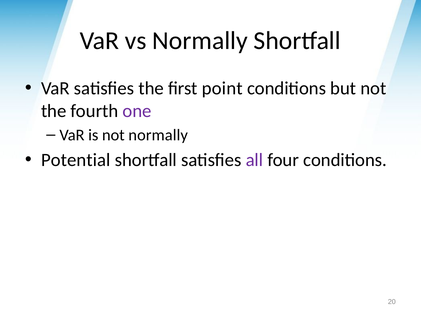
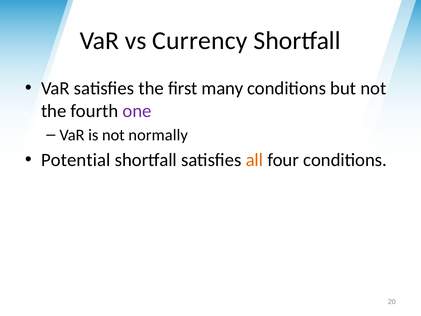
vs Normally: Normally -> Currency
point: point -> many
all colour: purple -> orange
